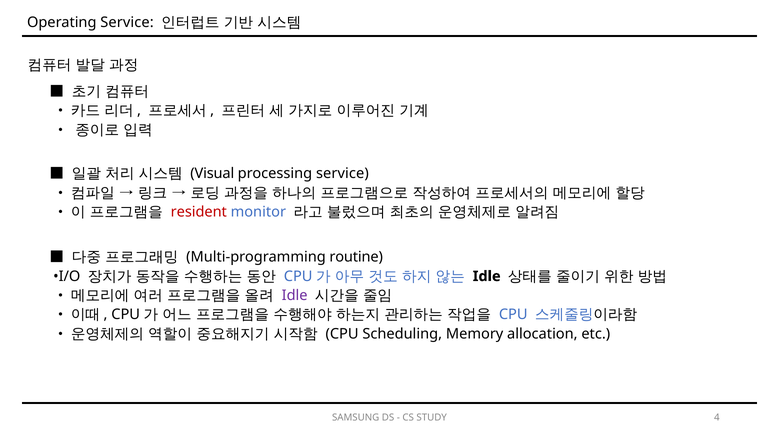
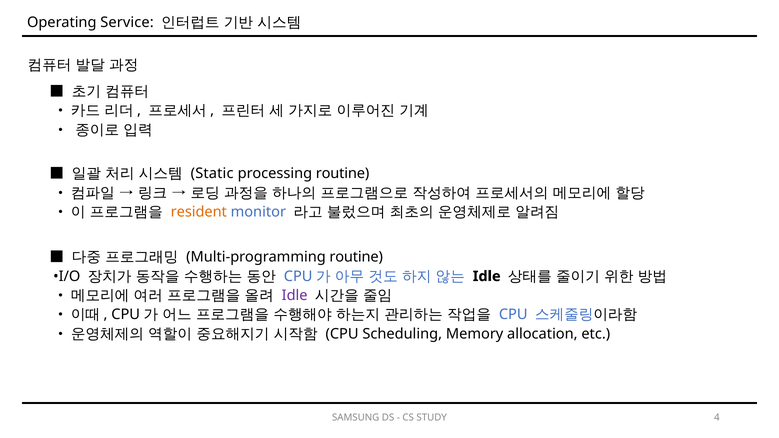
Visual: Visual -> Static
processing service: service -> routine
resident colour: red -> orange
